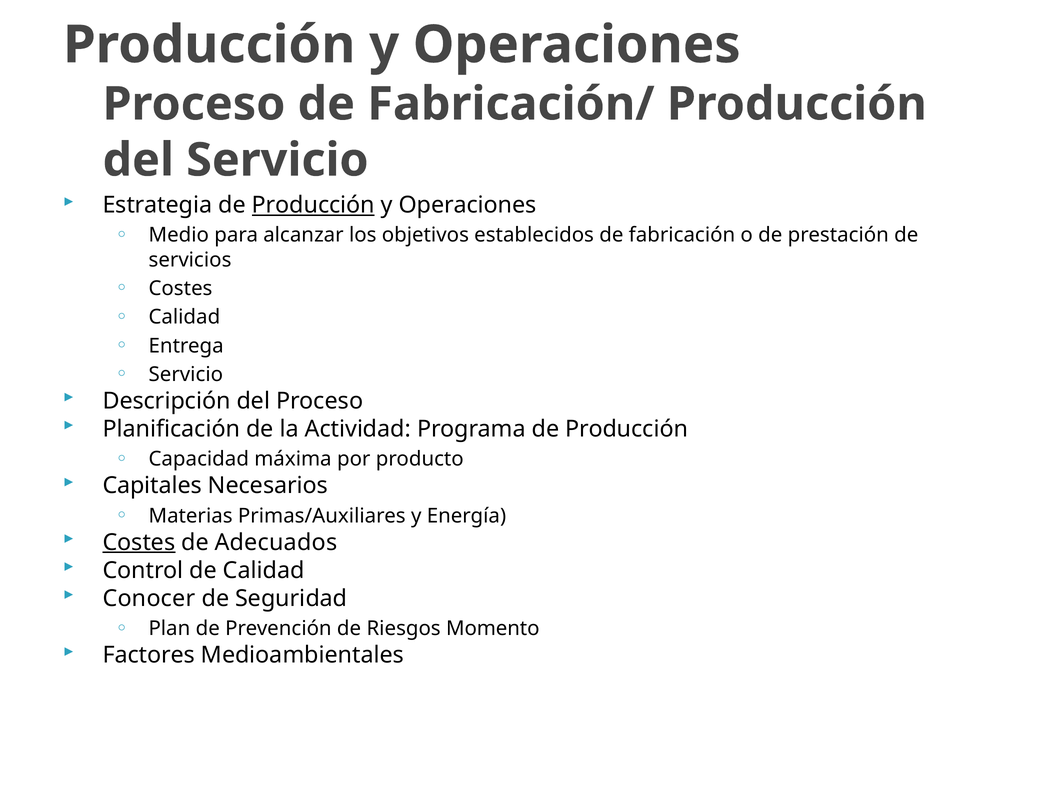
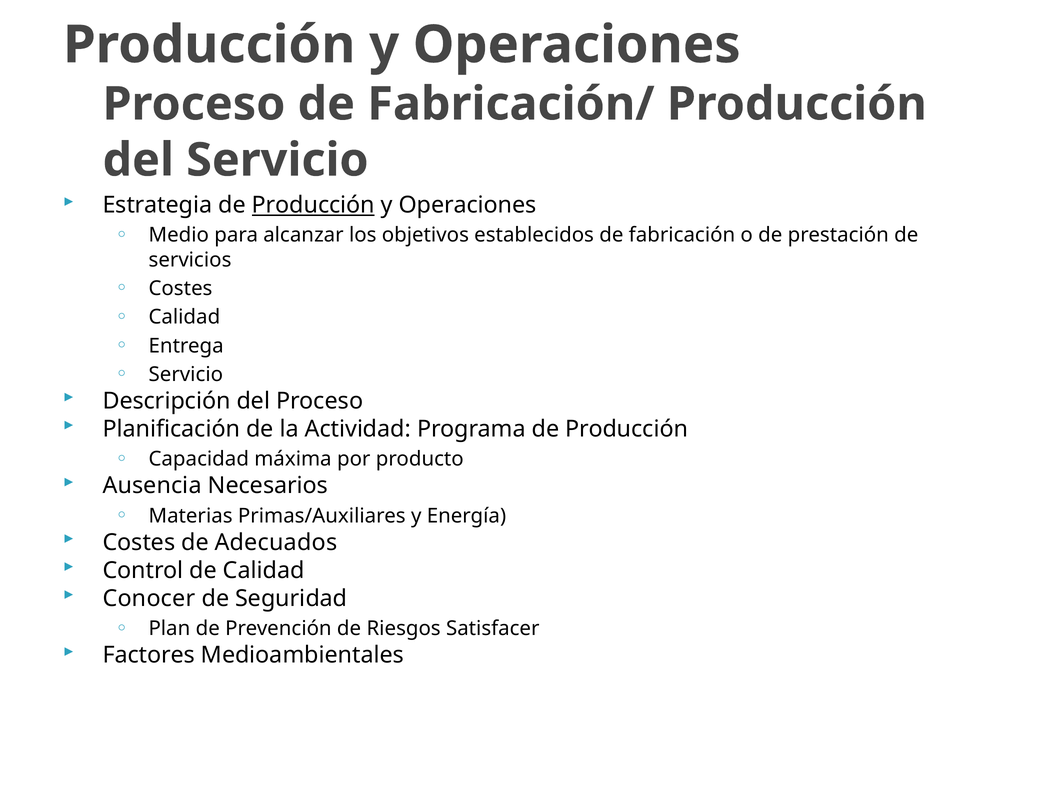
Capitales: Capitales -> Ausencia
Costes at (139, 542) underline: present -> none
Momento: Momento -> Satisfacer
